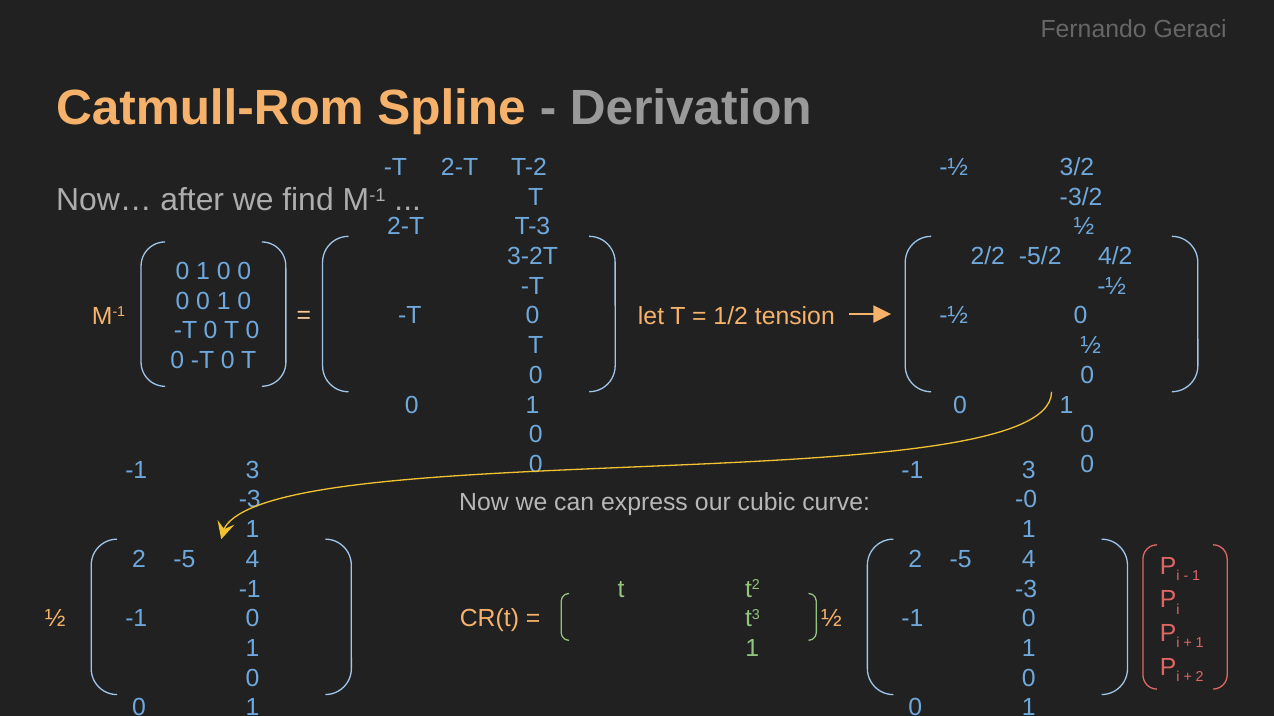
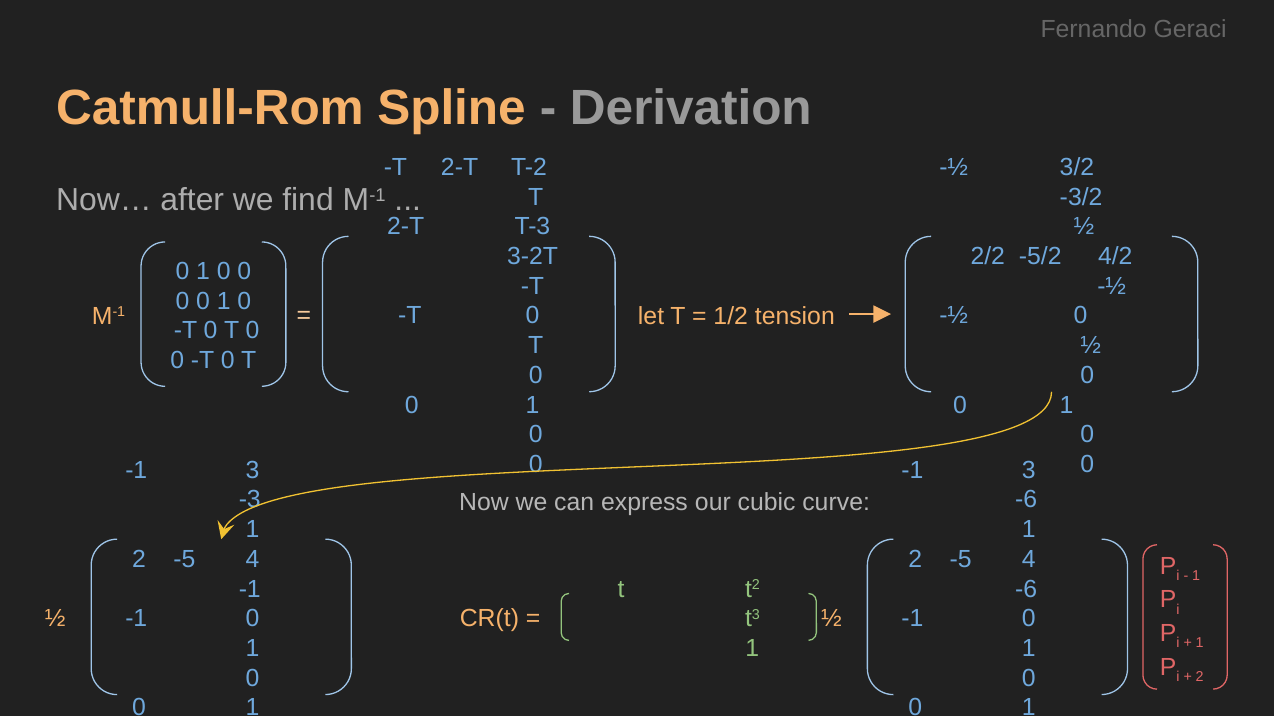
-0 at (1026, 500): -0 -> -6
-3 at (1026, 589): -3 -> -6
